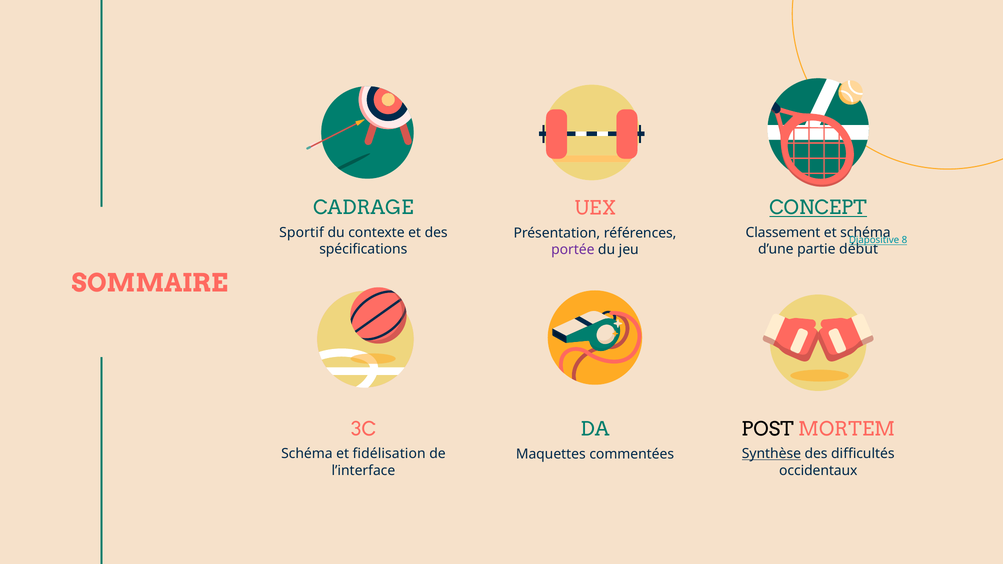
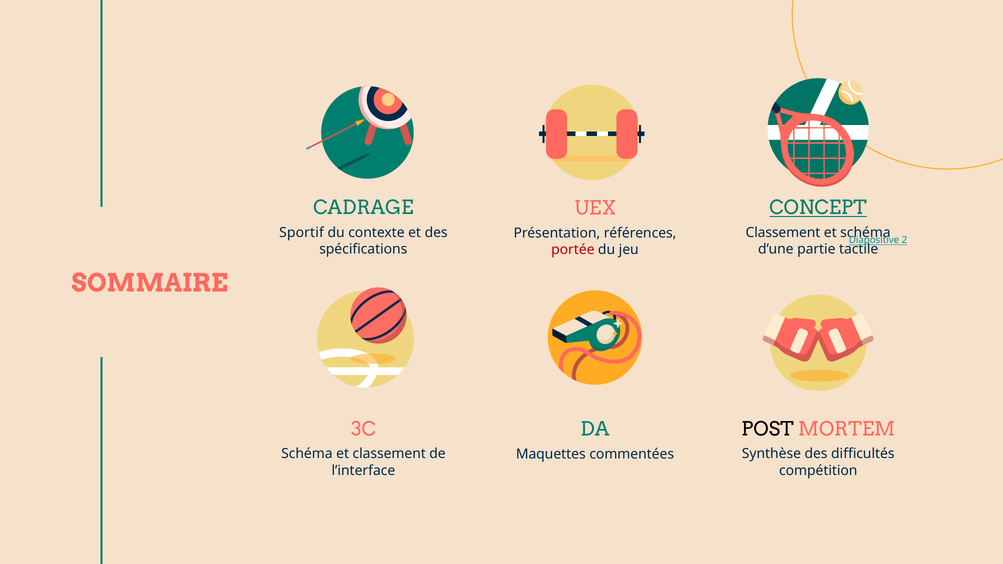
8: 8 -> 2
début: début -> tactile
portée colour: purple -> red
et fidélisation: fidélisation -> classement
Synthèse underline: present -> none
occidentaux: occidentaux -> compétition
